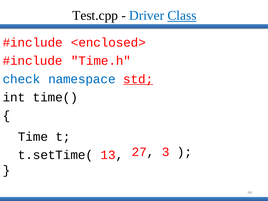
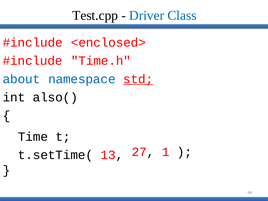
Class underline: present -> none
check: check -> about
time(: time( -> also(
3: 3 -> 1
